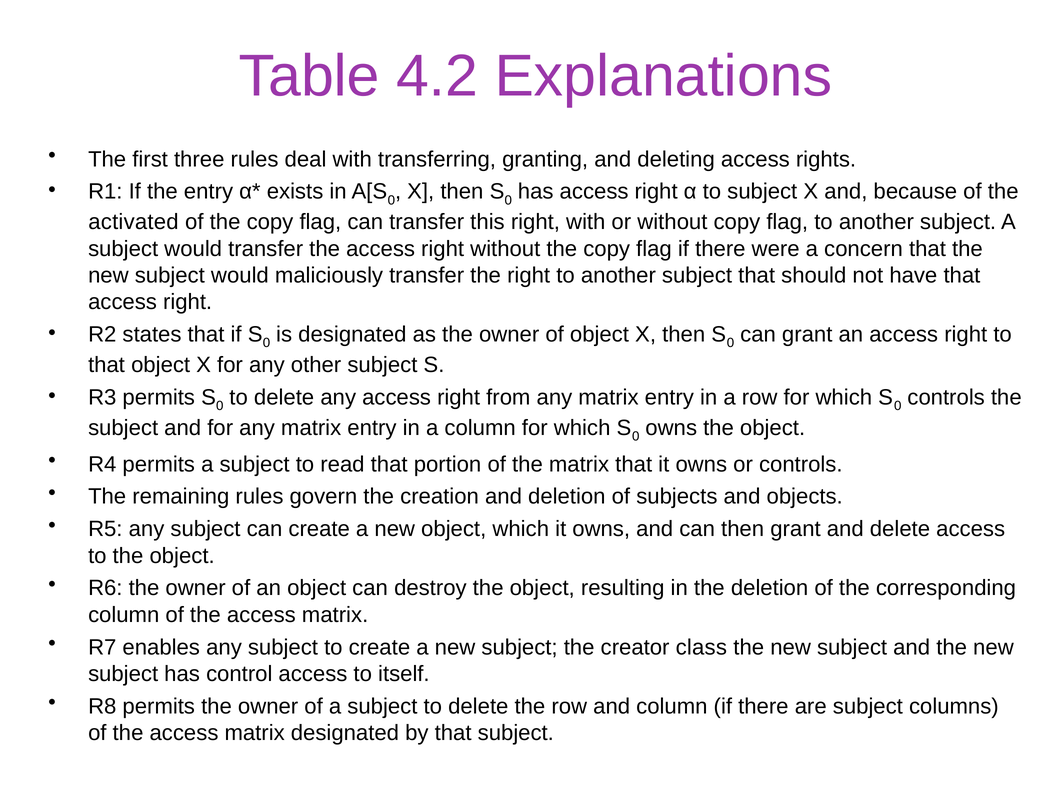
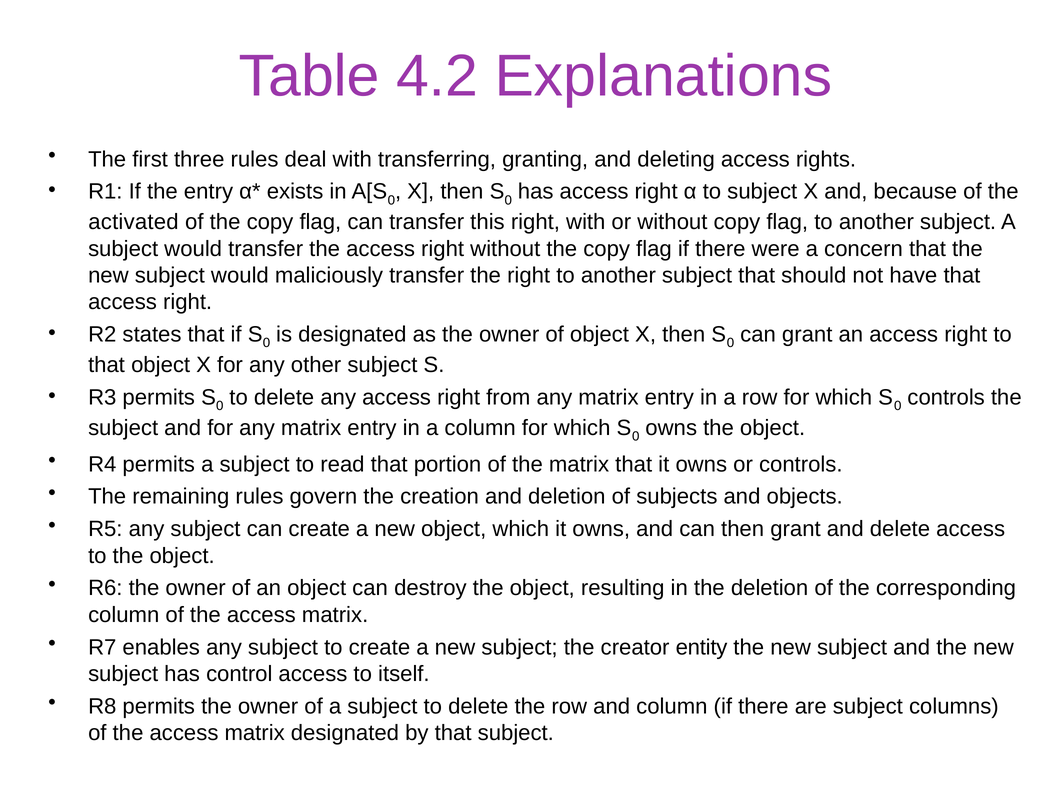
class: class -> entity
